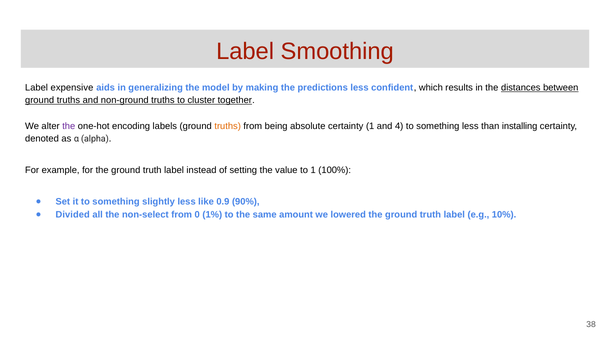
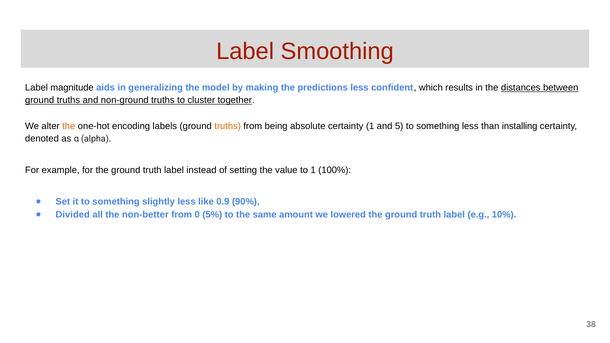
expensive: expensive -> magnitude
the at (69, 126) colour: purple -> orange
4: 4 -> 5
non-select: non-select -> non-better
1%: 1% -> 5%
